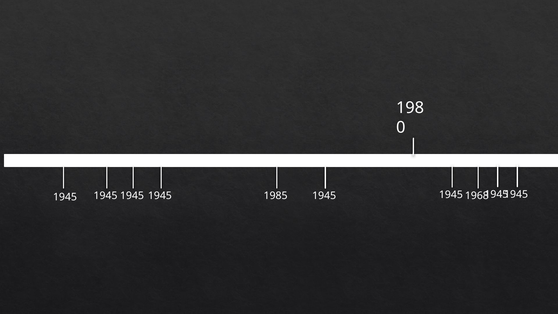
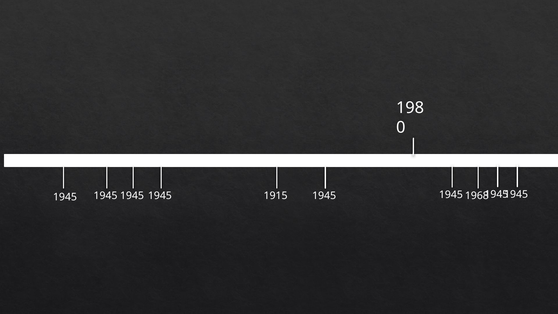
1985: 1985 -> 1915
